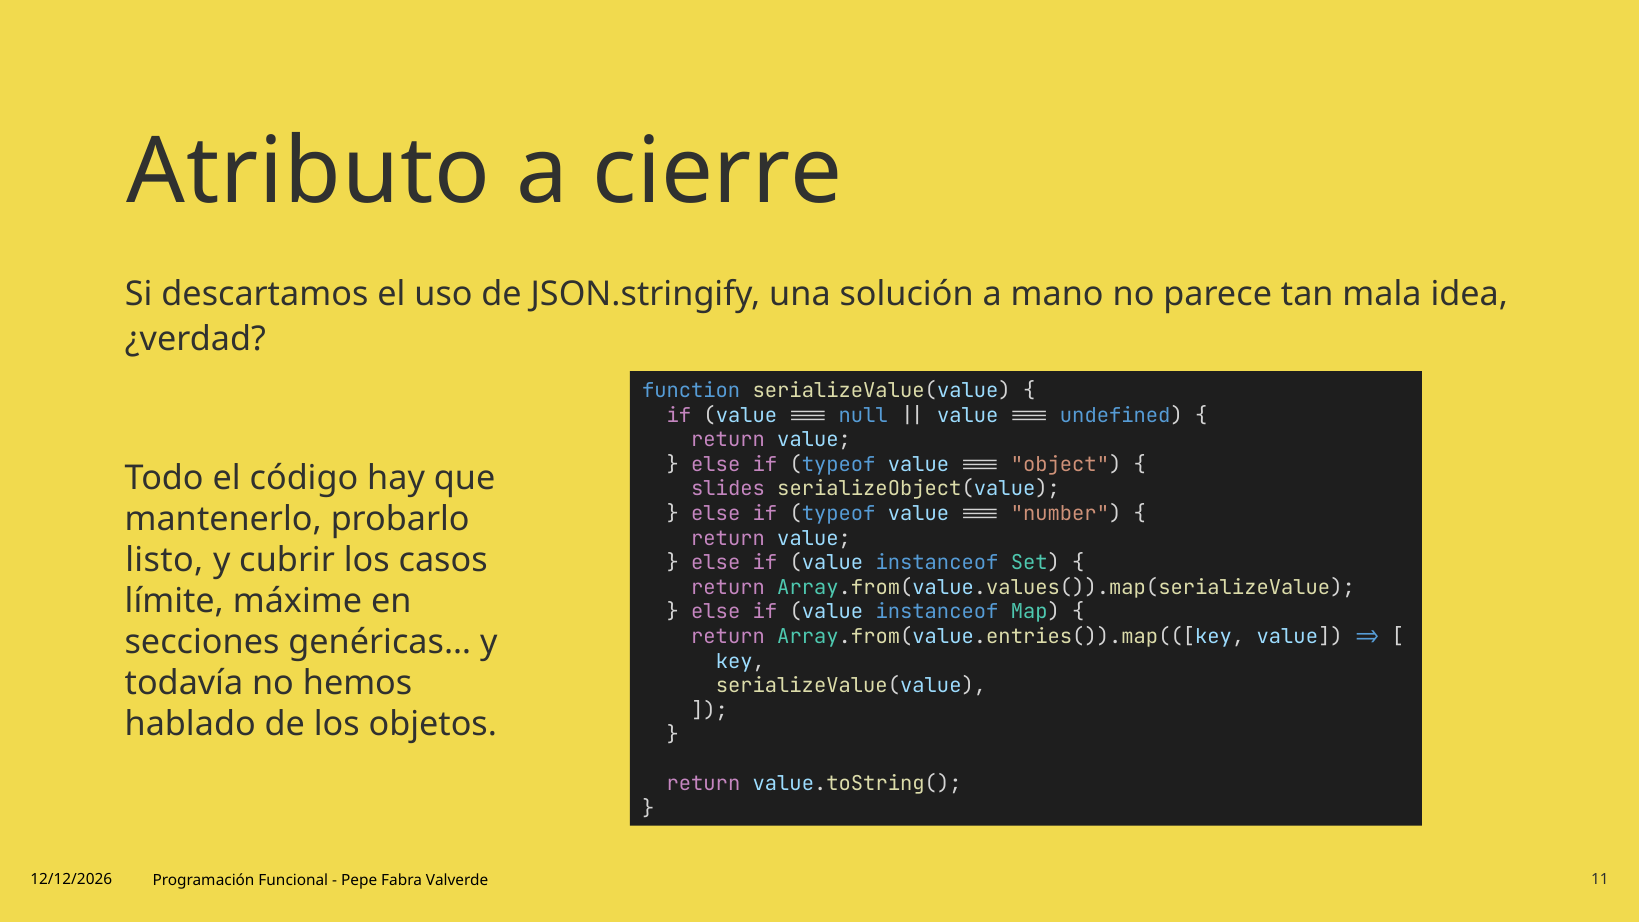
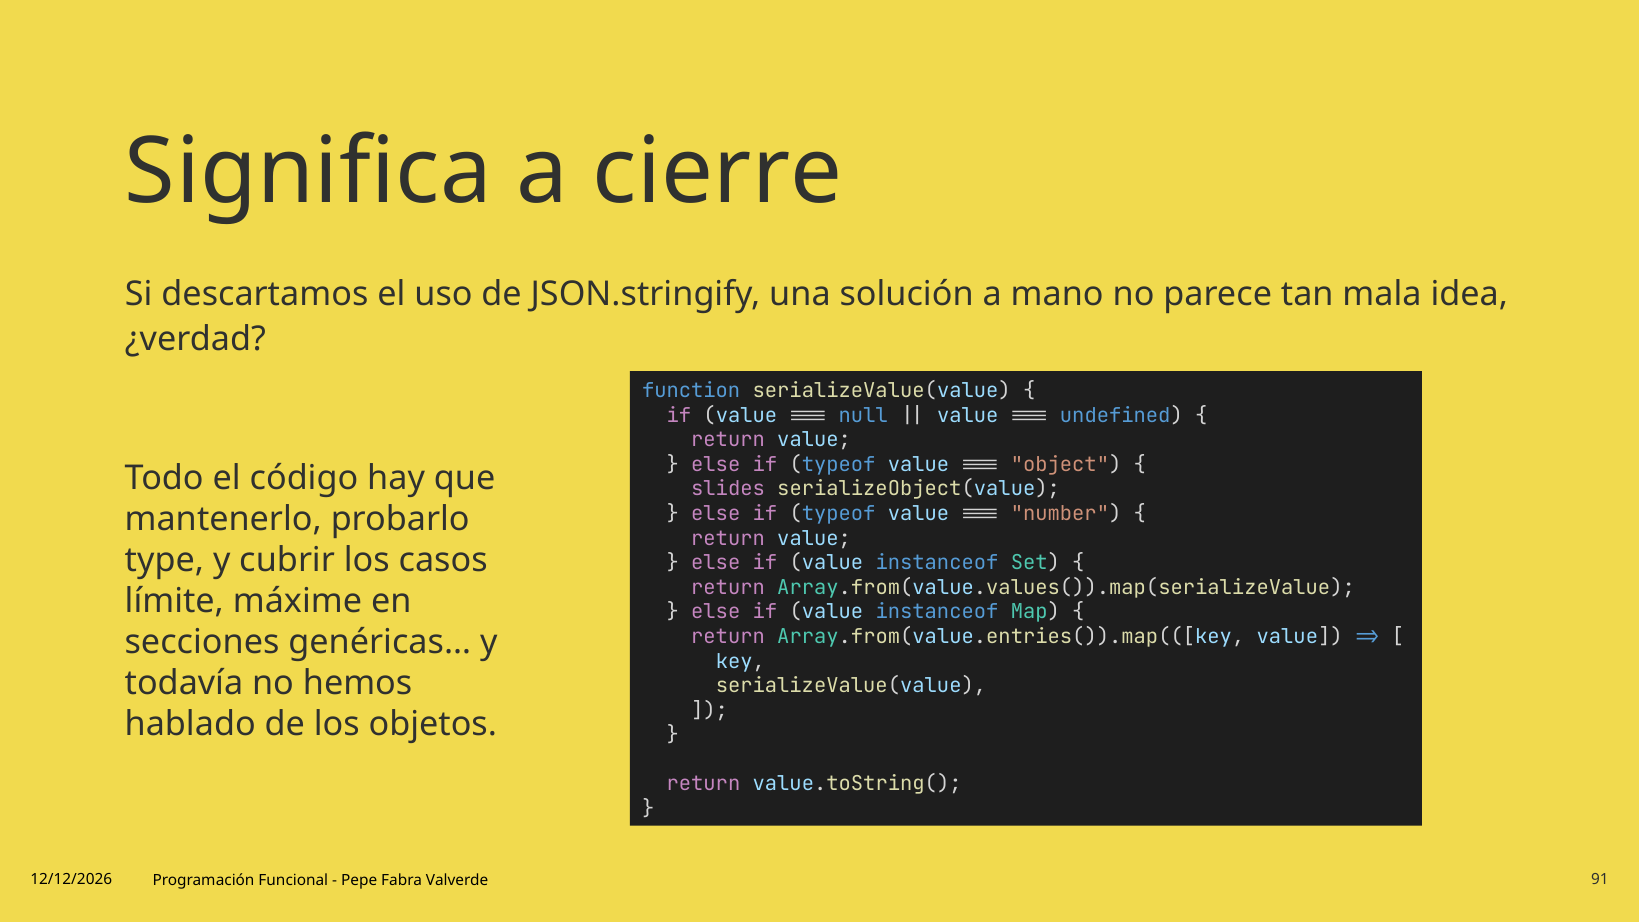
Atributo: Atributo -> Significa
listo: listo -> type
11: 11 -> 91
